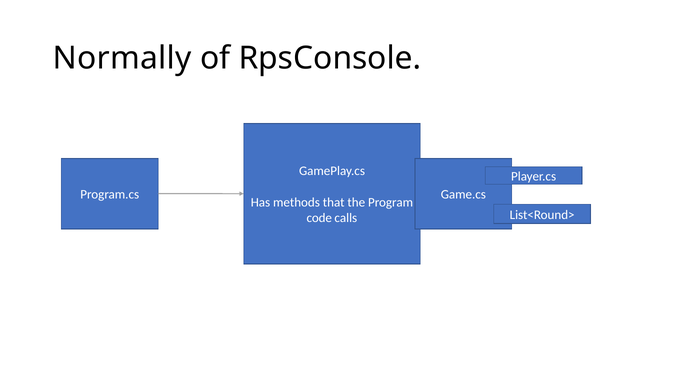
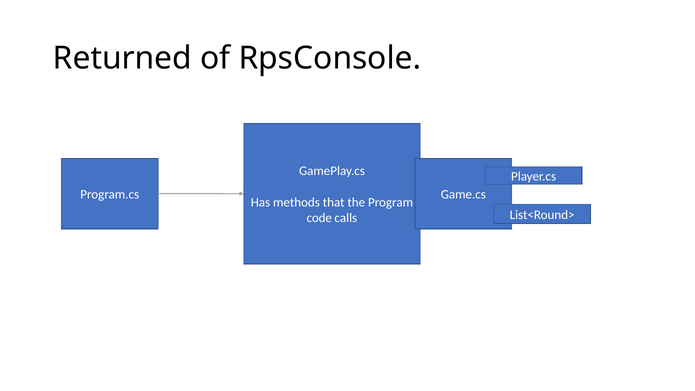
Normally: Normally -> Returned
